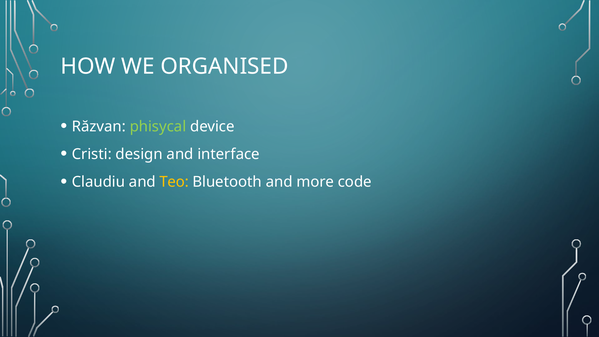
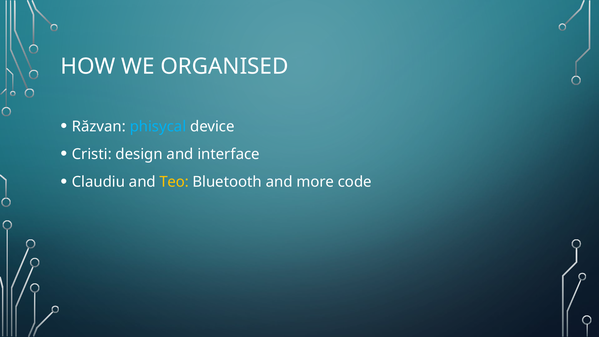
phisycal colour: light green -> light blue
